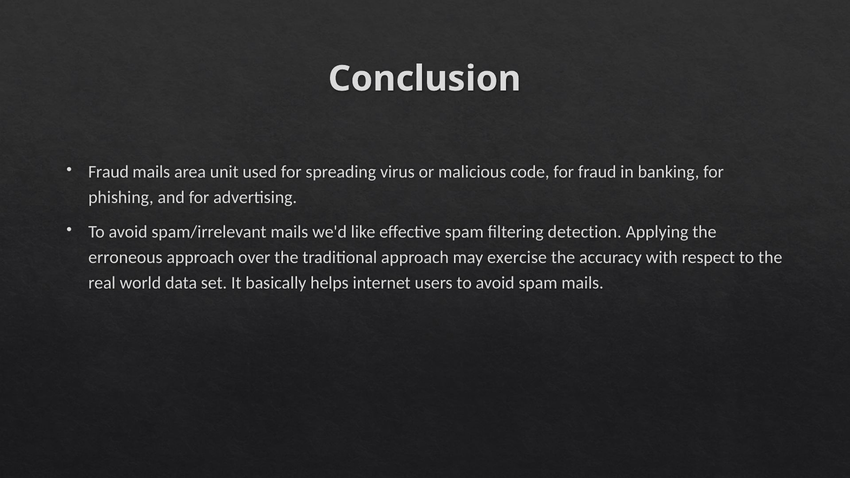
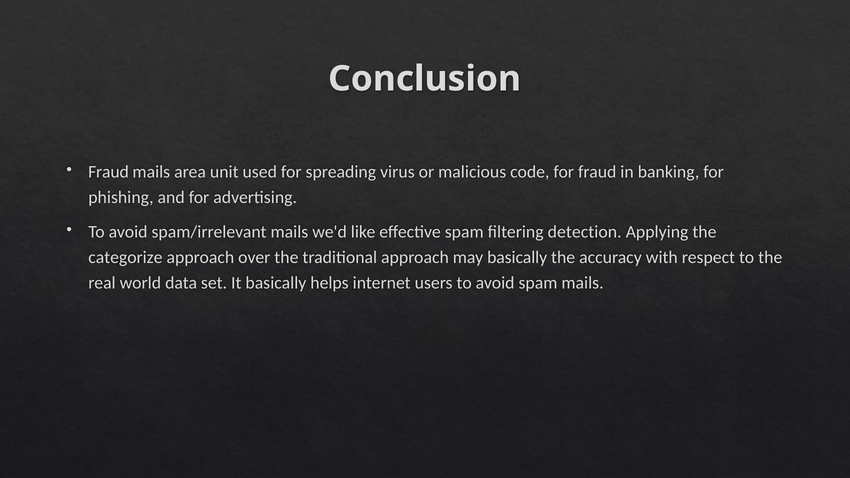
erroneous: erroneous -> categorize
may exercise: exercise -> basically
